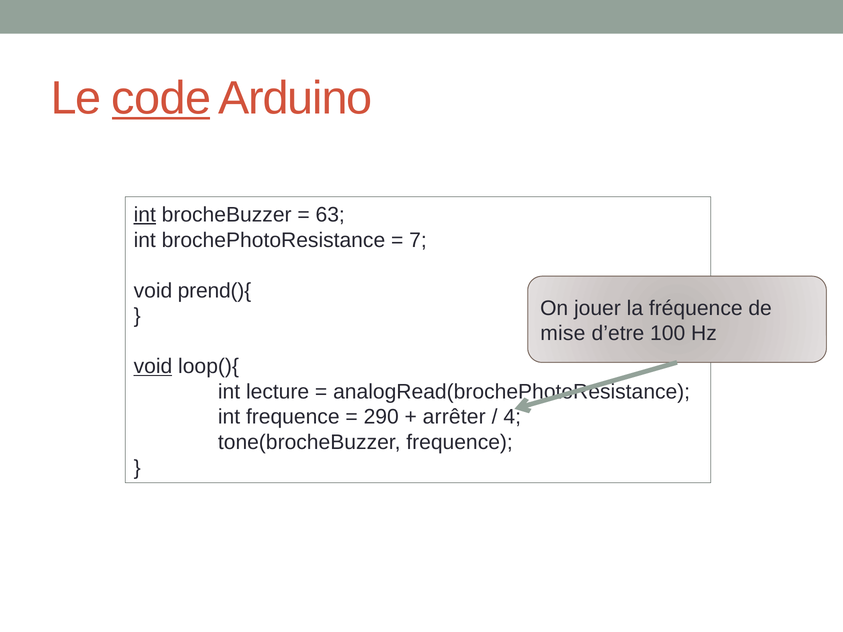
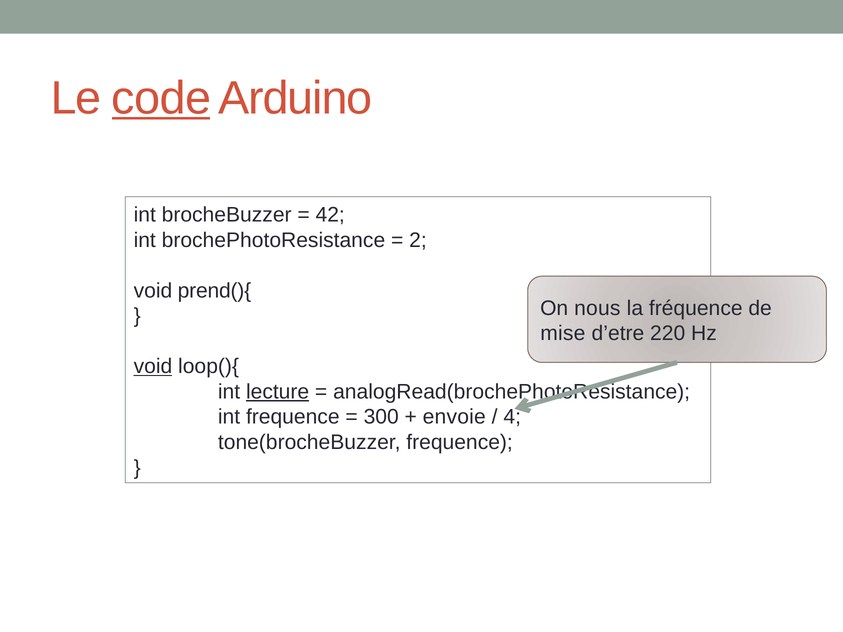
int at (145, 215) underline: present -> none
63: 63 -> 42
7: 7 -> 2
jouer: jouer -> nous
100: 100 -> 220
lecture underline: none -> present
290: 290 -> 300
arrêter: arrêter -> envoie
